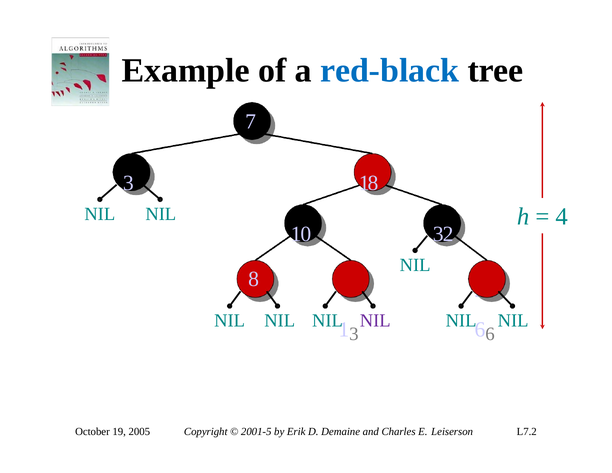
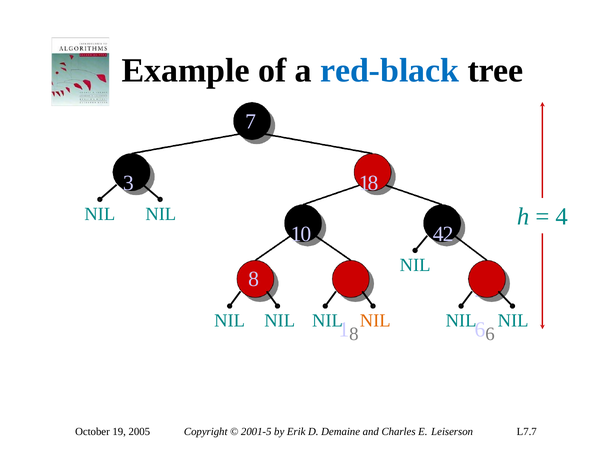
0 3: 3 -> 4
NIL at (375, 321) colour: purple -> orange
3 at (354, 334): 3 -> 8
L7.2: L7.2 -> L7.7
